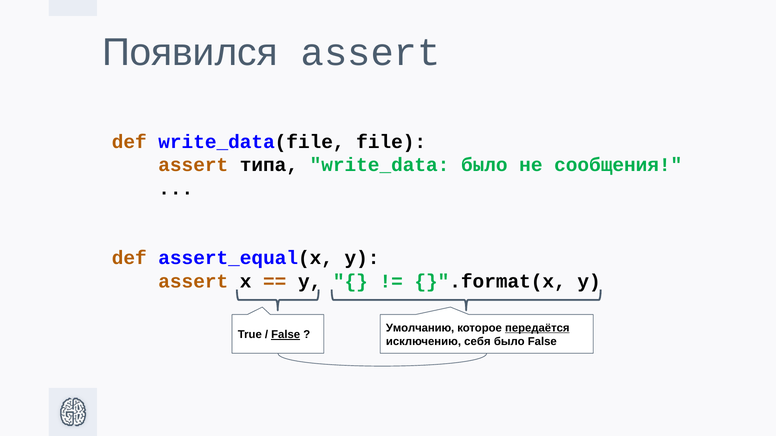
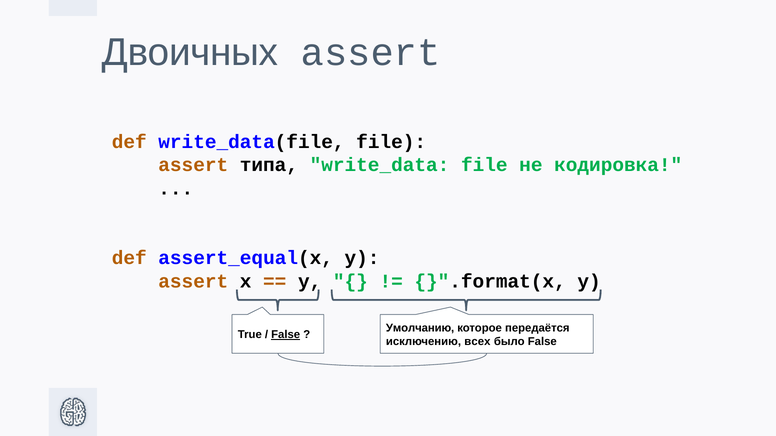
Появился: Появился -> Двоичных
write_data было: было -> file
сообщения: сообщения -> кодировка
передаётся underline: present -> none
себя: себя -> всех
